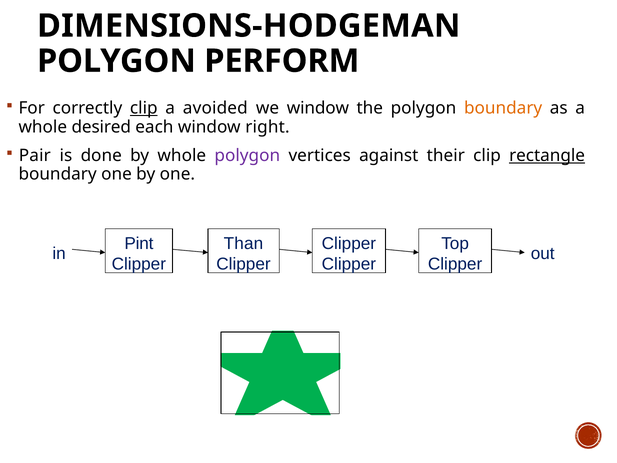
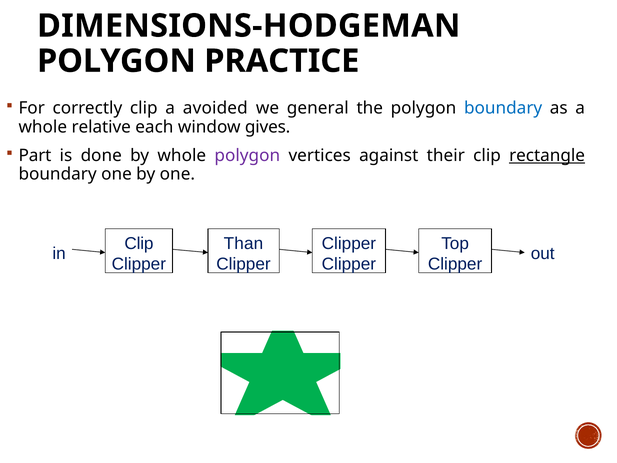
PERFORM: PERFORM -> PRACTICE
clip at (144, 108) underline: present -> none
we window: window -> general
boundary at (503, 108) colour: orange -> blue
desired: desired -> relative
right: right -> gives
Pair: Pair -> Part
Pint at (139, 243): Pint -> Clip
